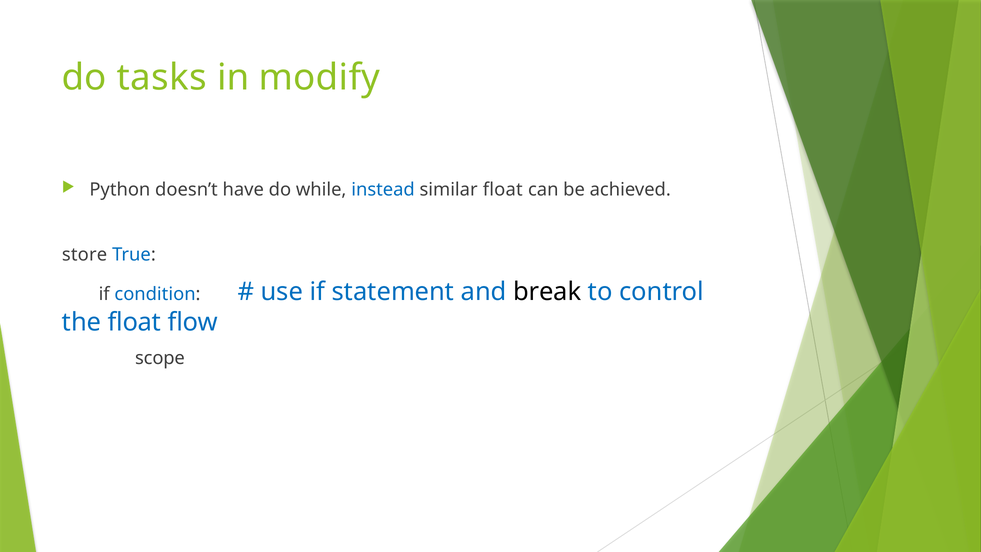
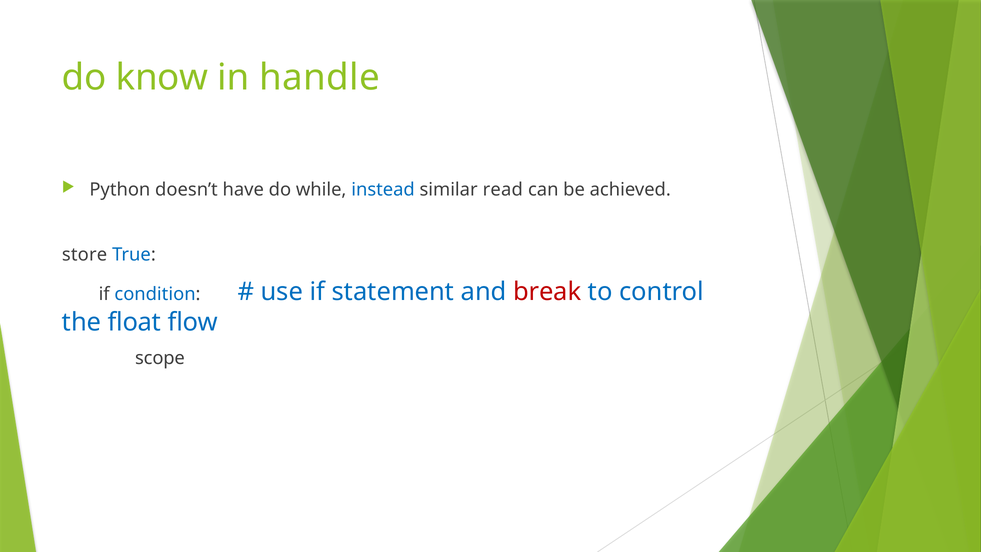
tasks: tasks -> know
modify: modify -> handle
similar float: float -> read
break colour: black -> red
